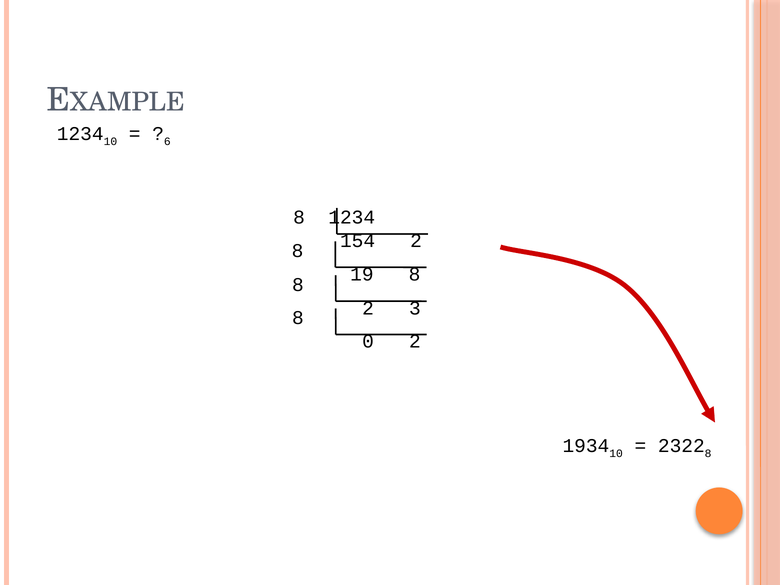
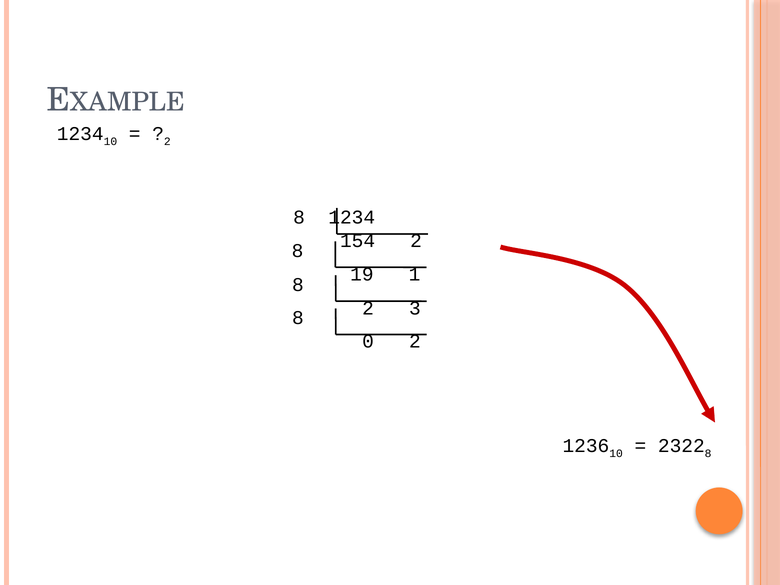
6 at (167, 141): 6 -> 2
19 8: 8 -> 1
1934: 1934 -> 1236
